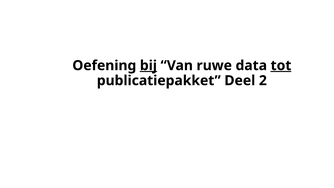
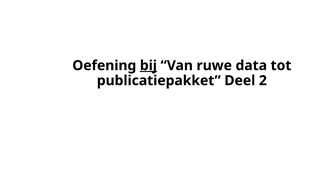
tot underline: present -> none
